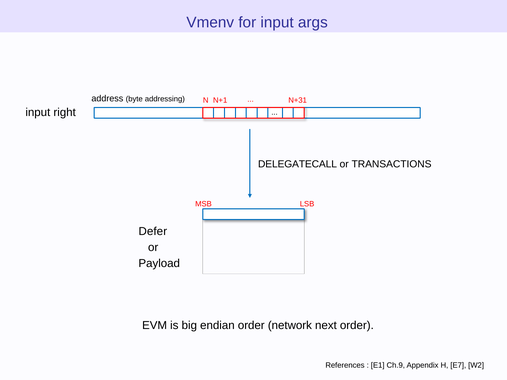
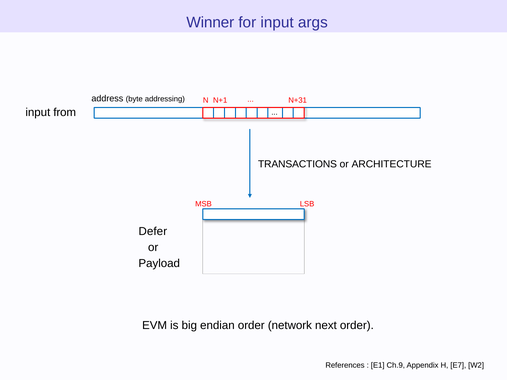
Vmenv: Vmenv -> Winner
right: right -> from
DELEGATECALL: DELEGATECALL -> TRANSACTIONS
TRANSACTIONS: TRANSACTIONS -> ARCHITECTURE
